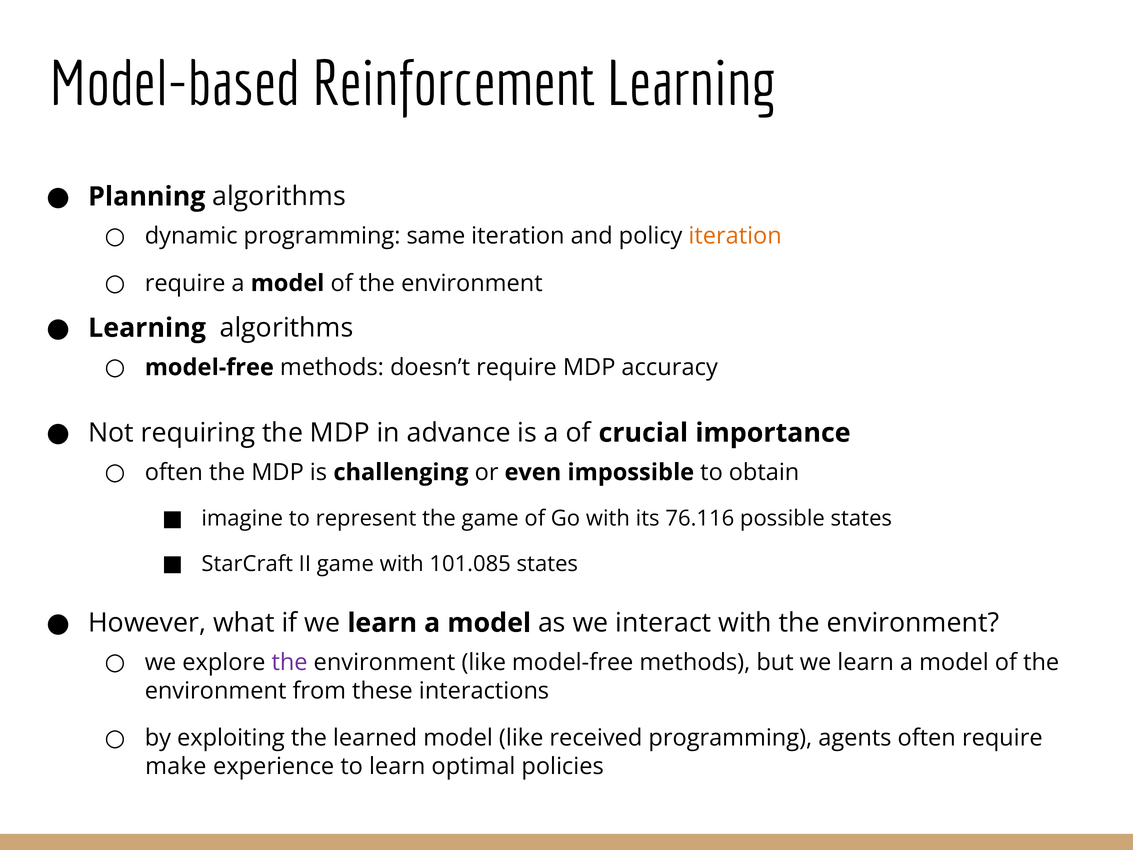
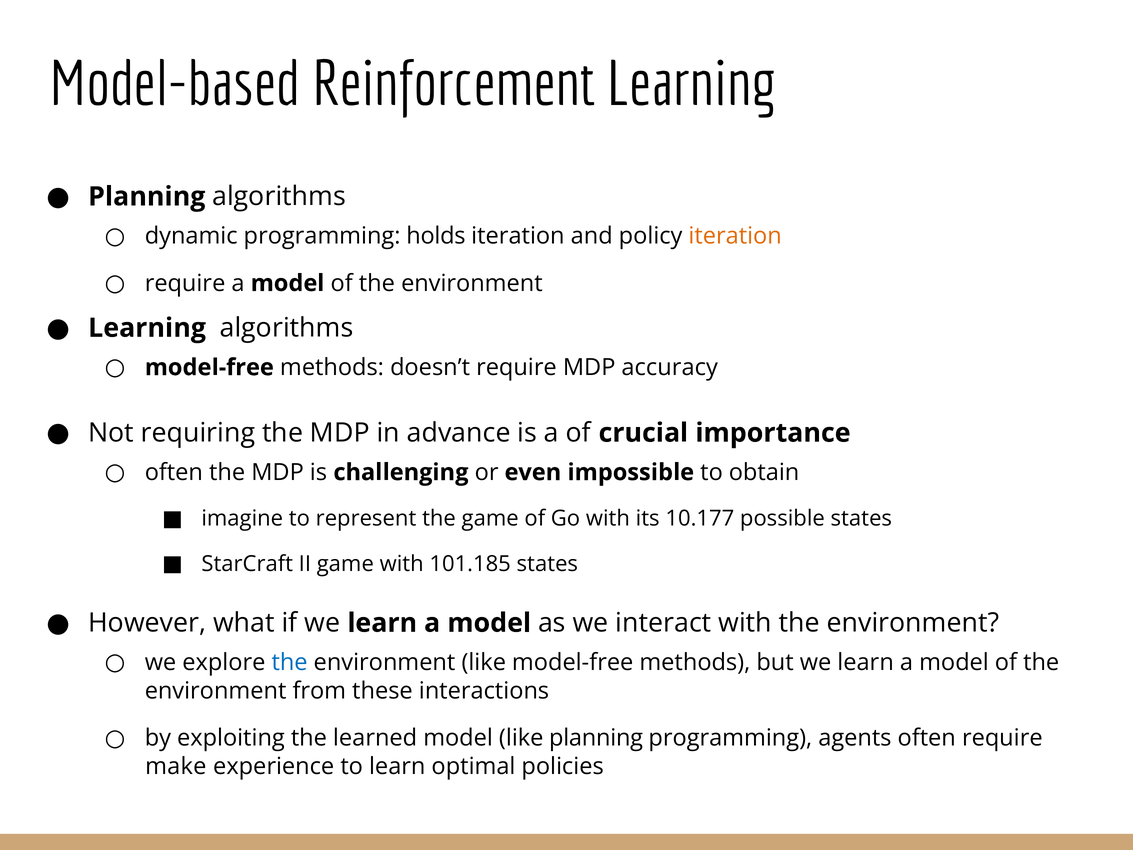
same: same -> holds
76.116: 76.116 -> 10.177
101.085: 101.085 -> 101.185
the at (290, 662) colour: purple -> blue
like received: received -> planning
